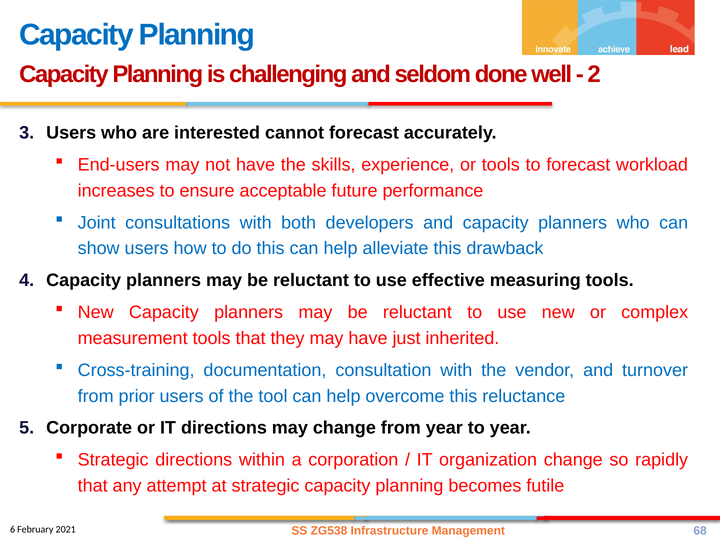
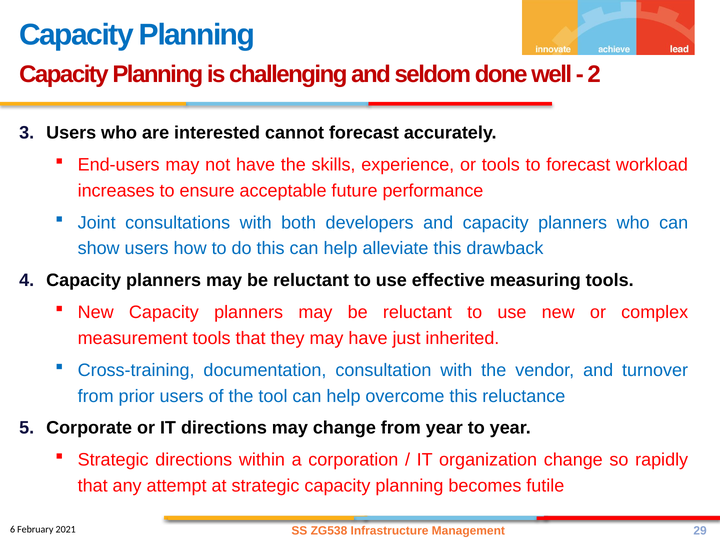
68: 68 -> 29
